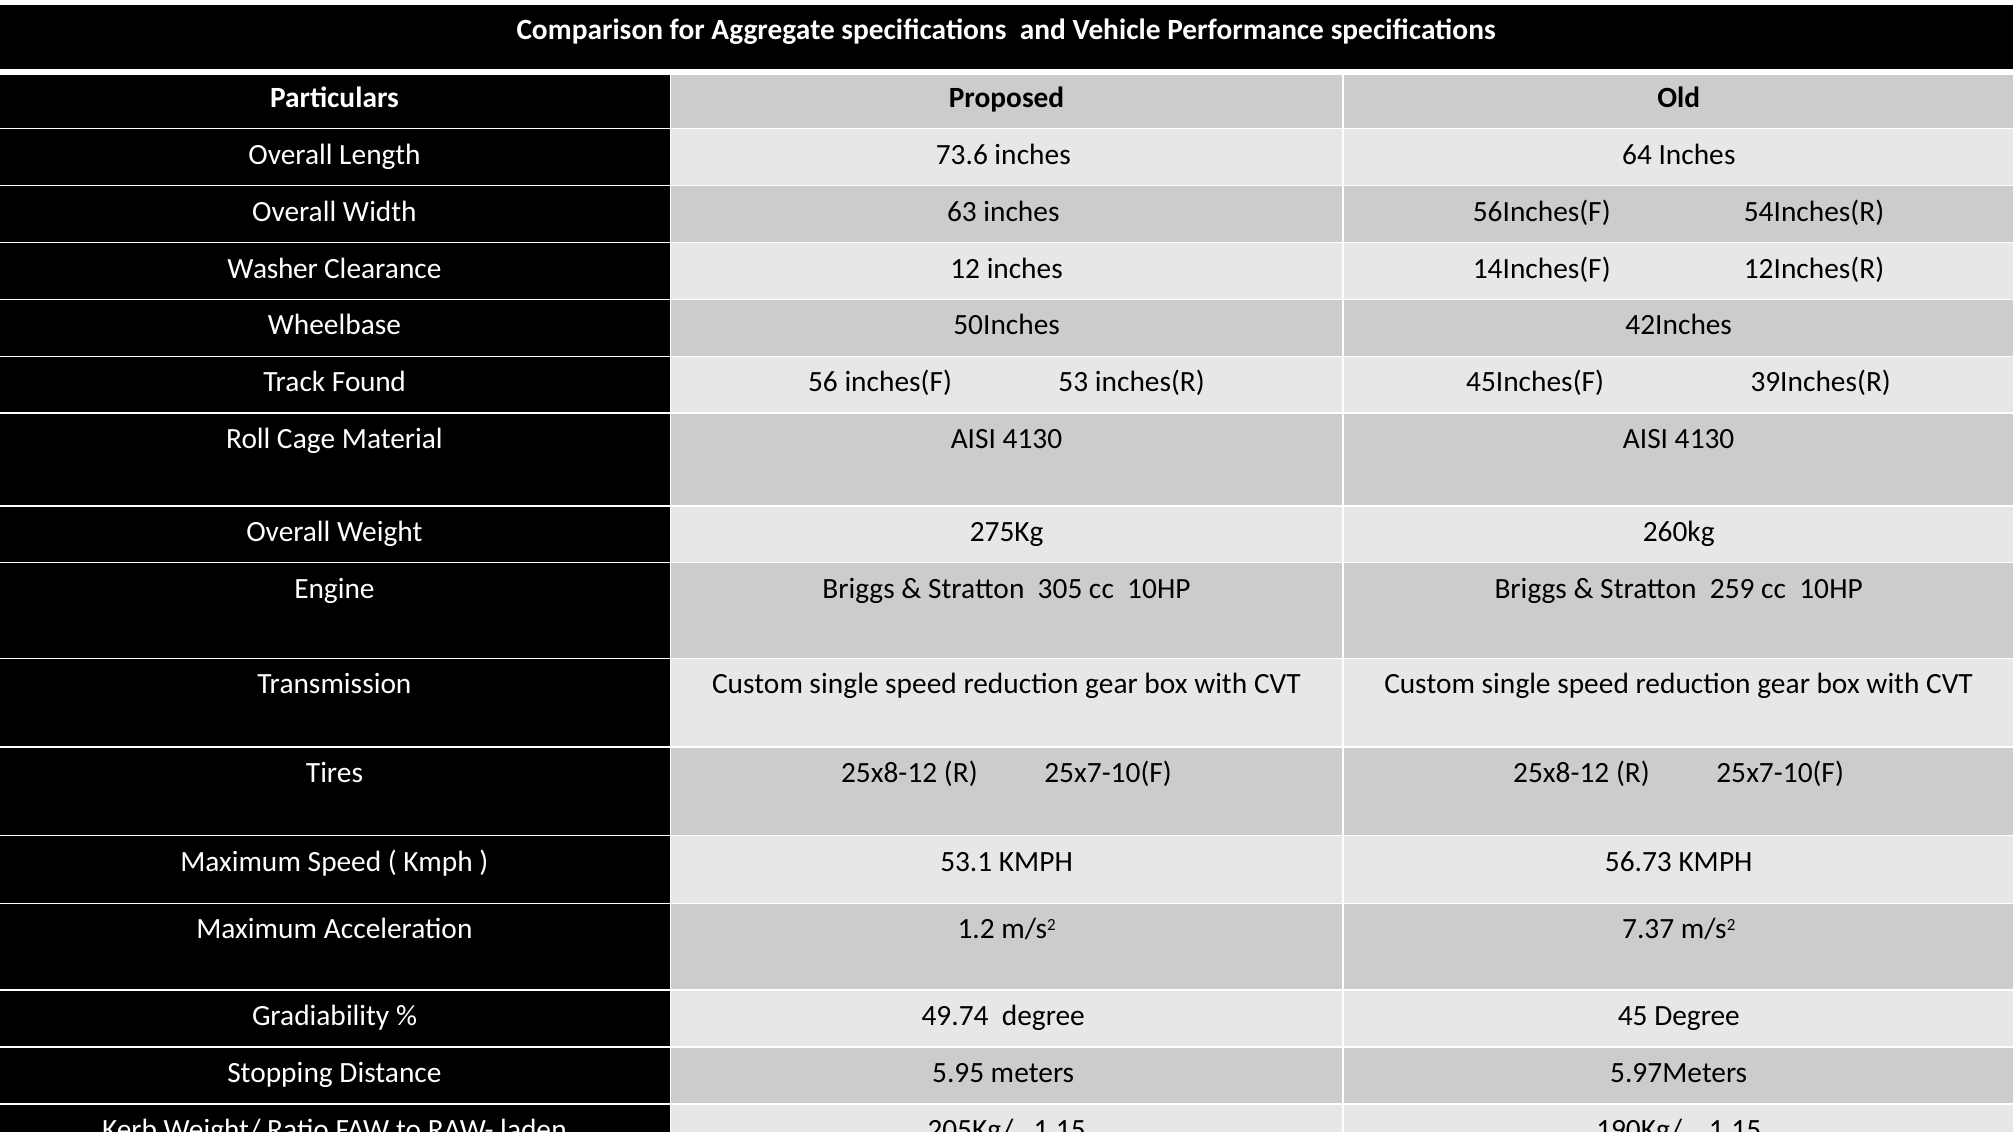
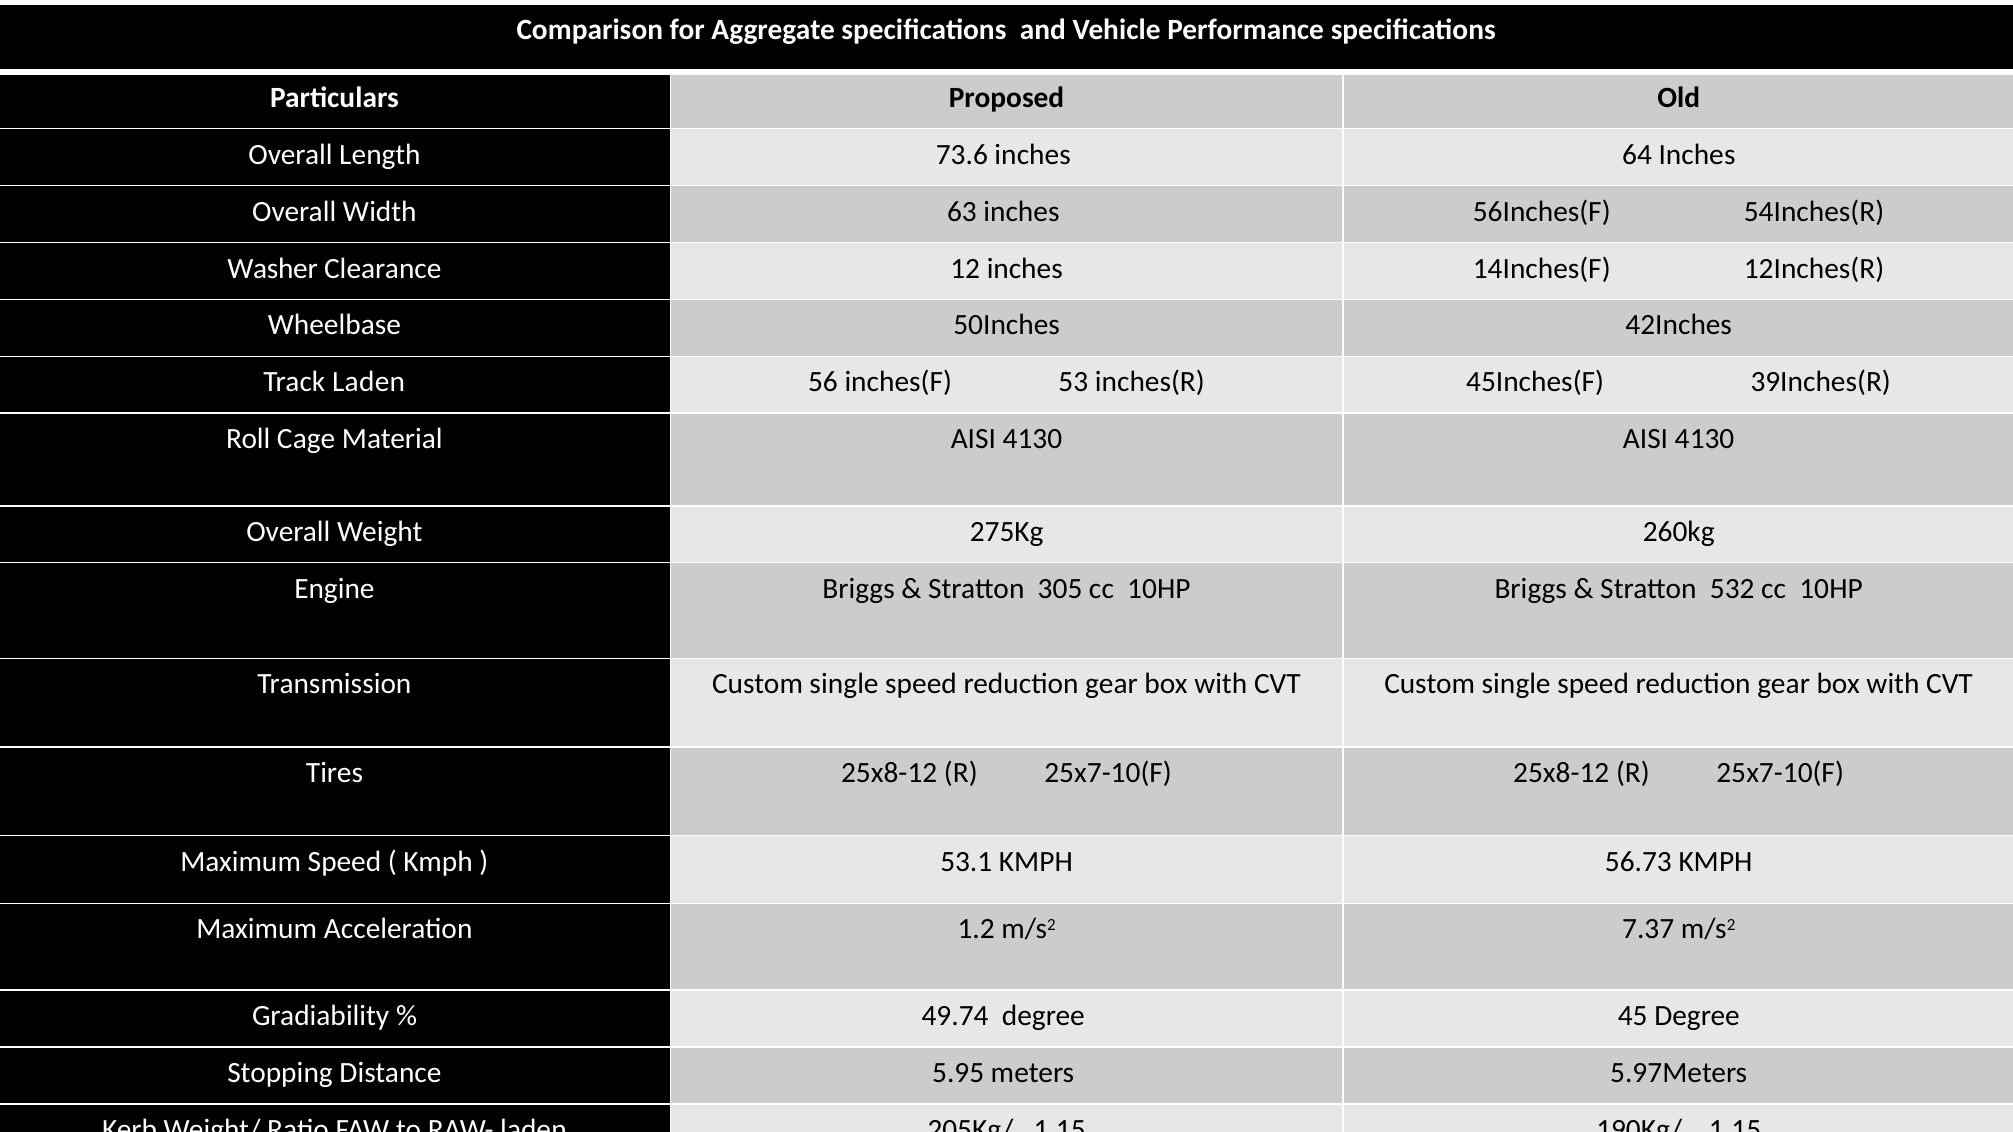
Track Found: Found -> Laden
259: 259 -> 532
